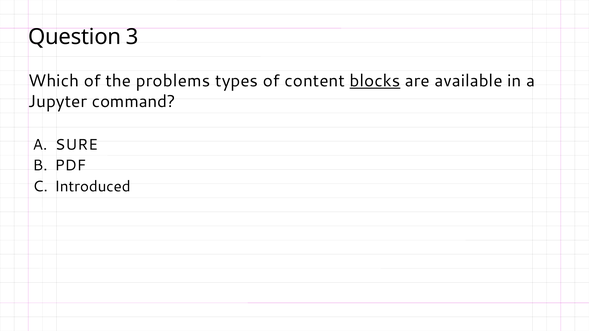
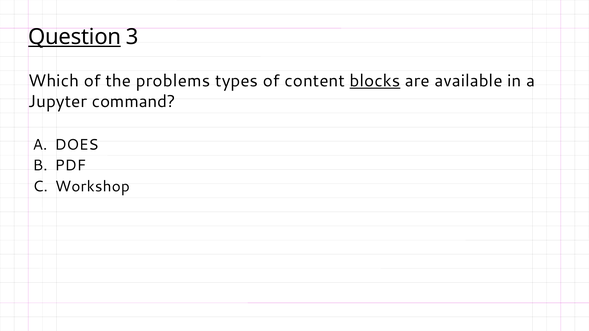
Question underline: none -> present
SURE: SURE -> DOES
Introduced: Introduced -> Workshop
